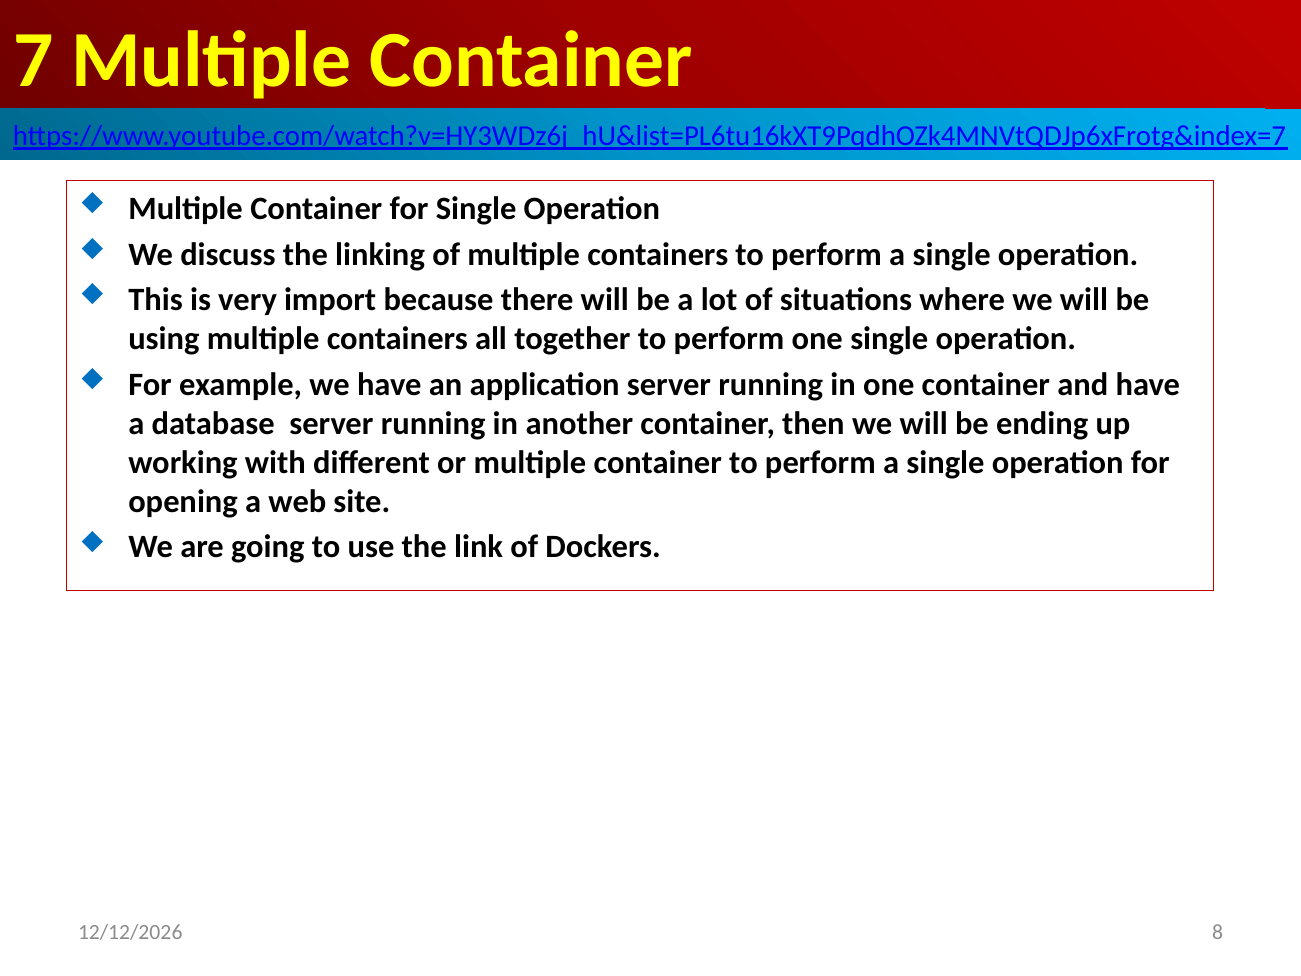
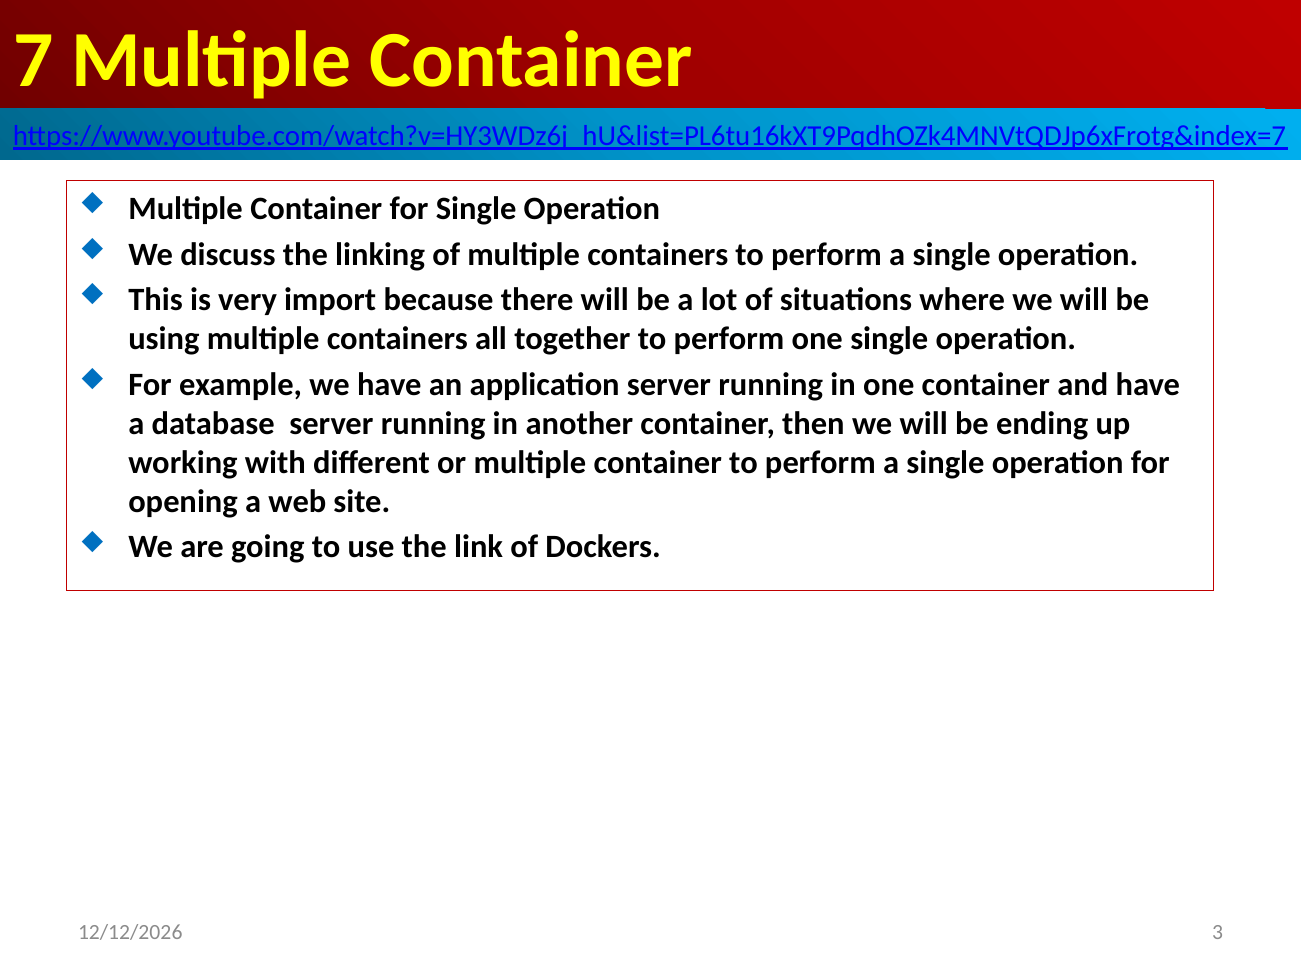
8: 8 -> 3
